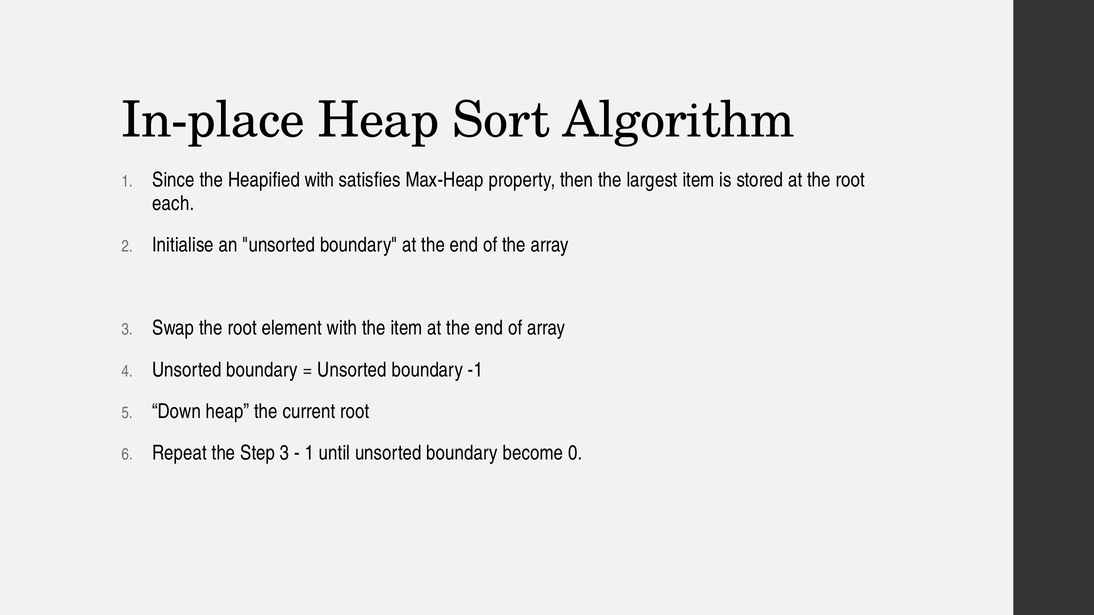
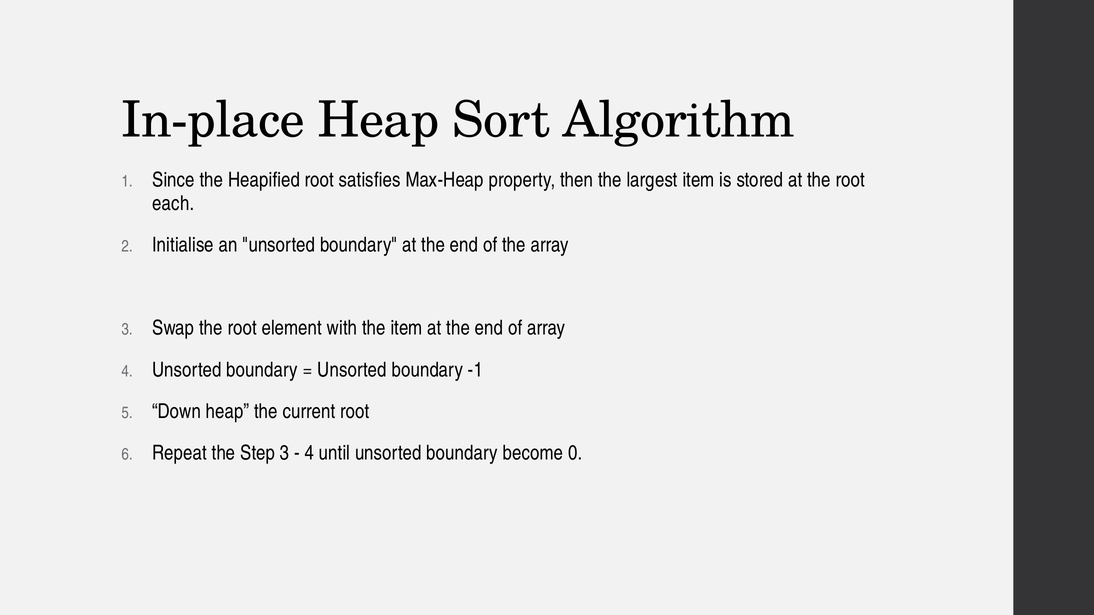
Heapified with: with -> root
1 at (309, 453): 1 -> 4
